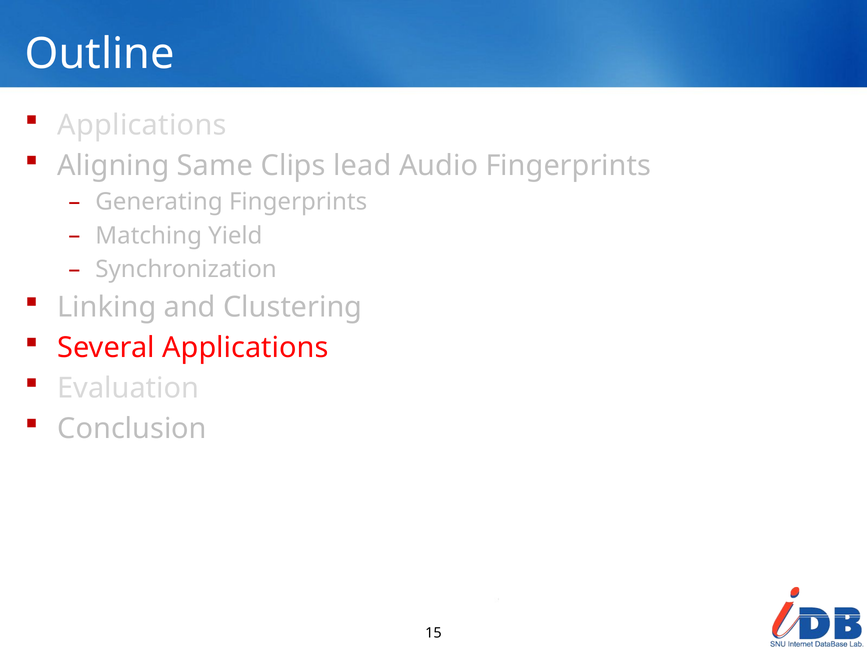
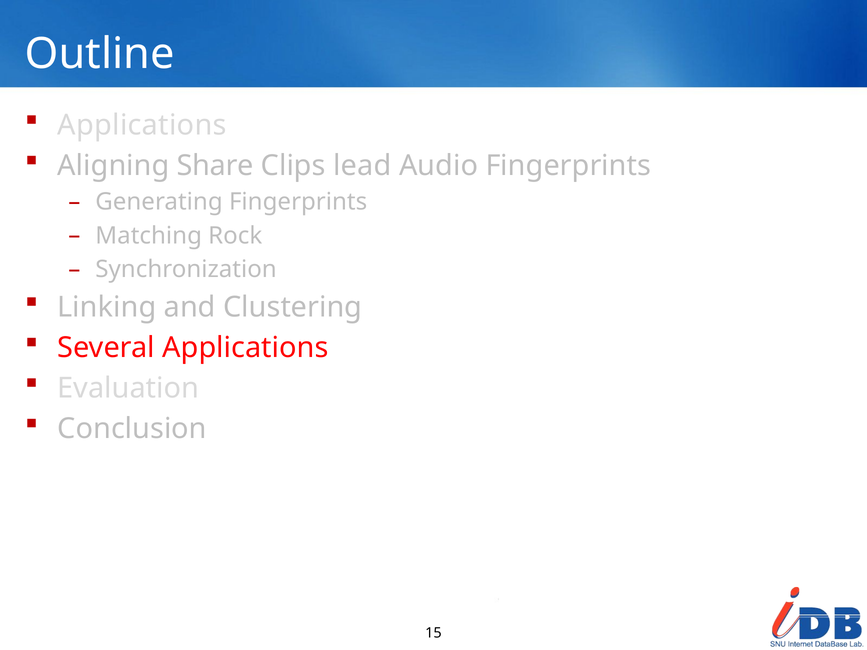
Same: Same -> Share
Yield: Yield -> Rock
